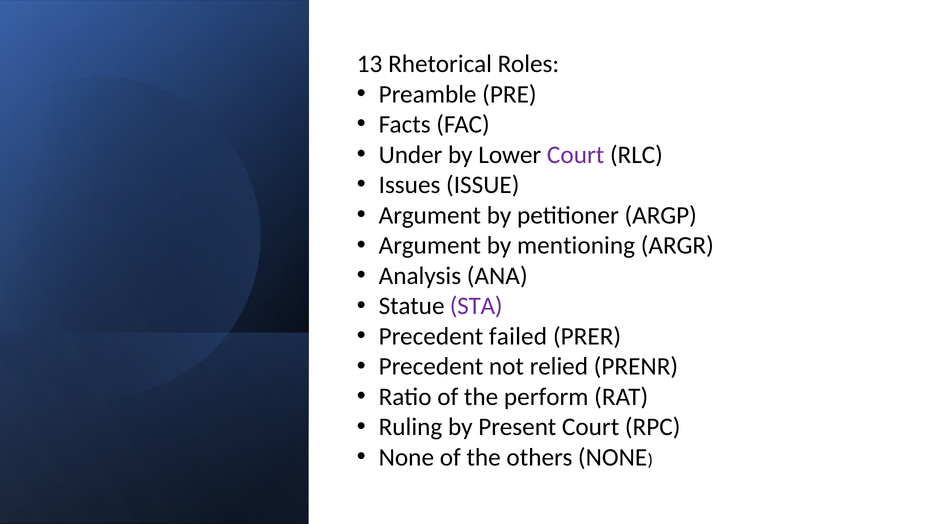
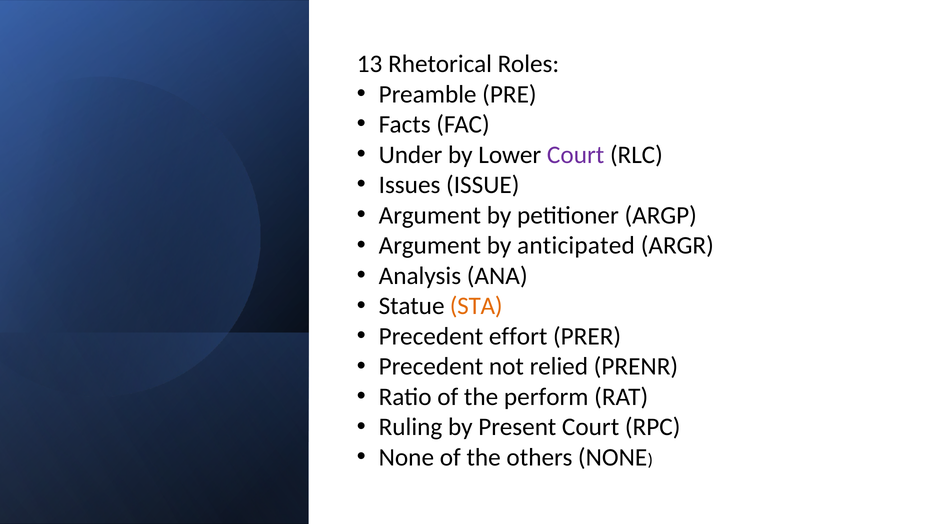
mentioning: mentioning -> anticipated
STA colour: purple -> orange
failed: failed -> effort
